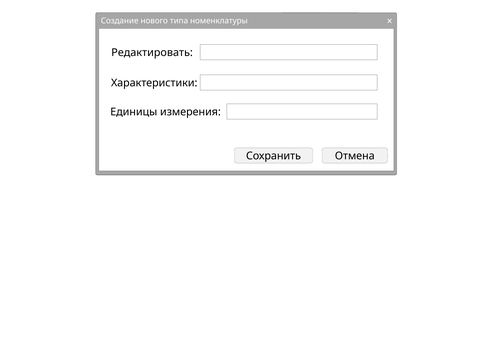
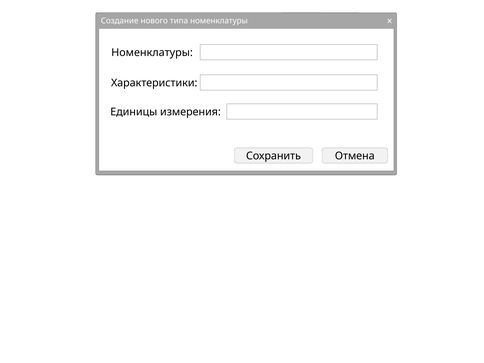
Редактировать at (152, 53): Редактировать -> Номенклатуры
